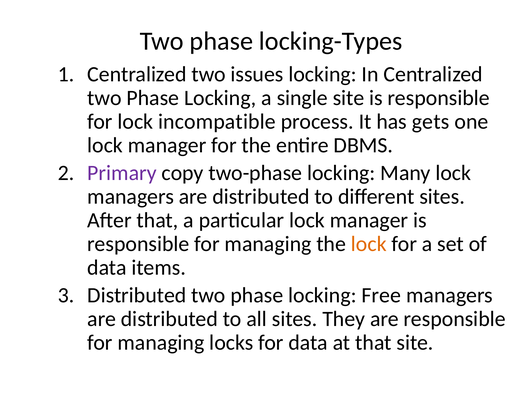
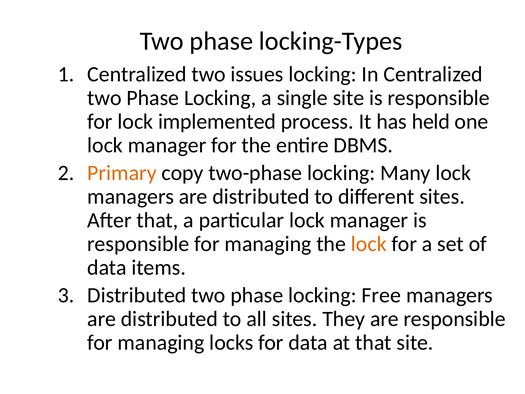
incompatible: incompatible -> implemented
gets: gets -> held
Primary colour: purple -> orange
